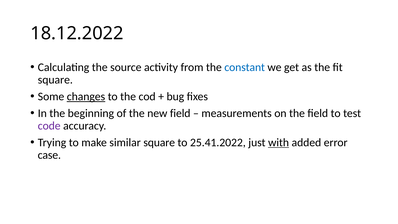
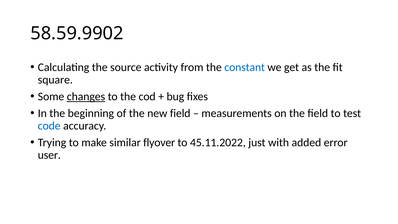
18.12.2022: 18.12.2022 -> 58.59.9902
code colour: purple -> blue
similar square: square -> flyover
25.41.2022: 25.41.2022 -> 45.11.2022
with underline: present -> none
case: case -> user
